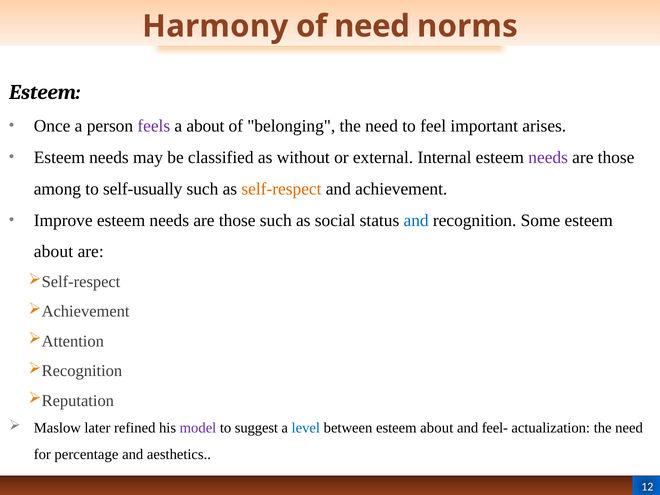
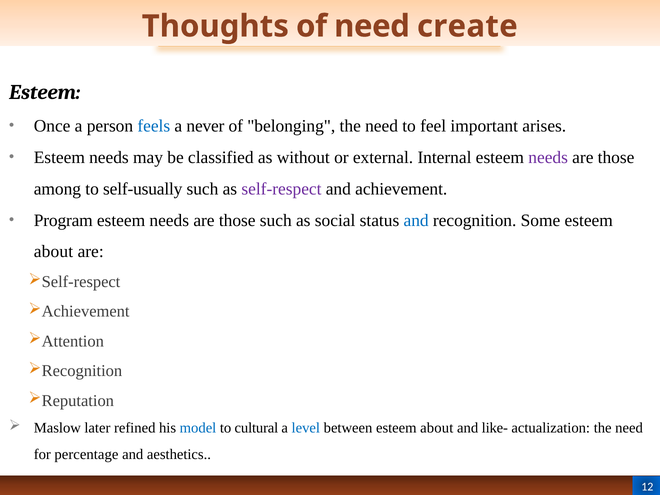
Harmony: Harmony -> Thoughts
norms: norms -> create
feels colour: purple -> blue
a about: about -> never
self-respect colour: orange -> purple
Improve: Improve -> Program
model colour: purple -> blue
suggest: suggest -> cultural
feel-: feel- -> like-
